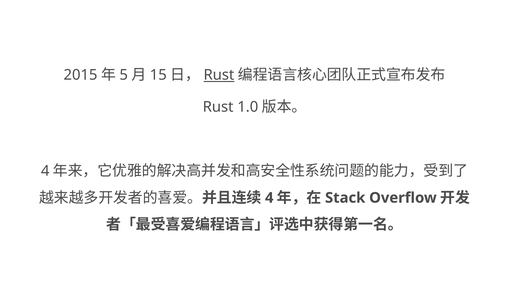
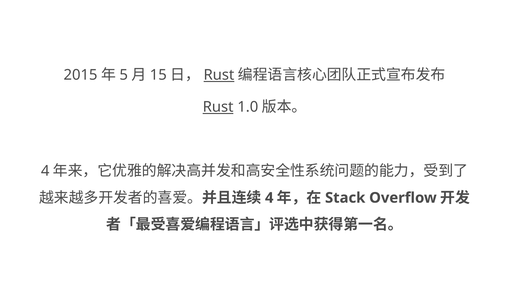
Rust at (218, 107) underline: none -> present
